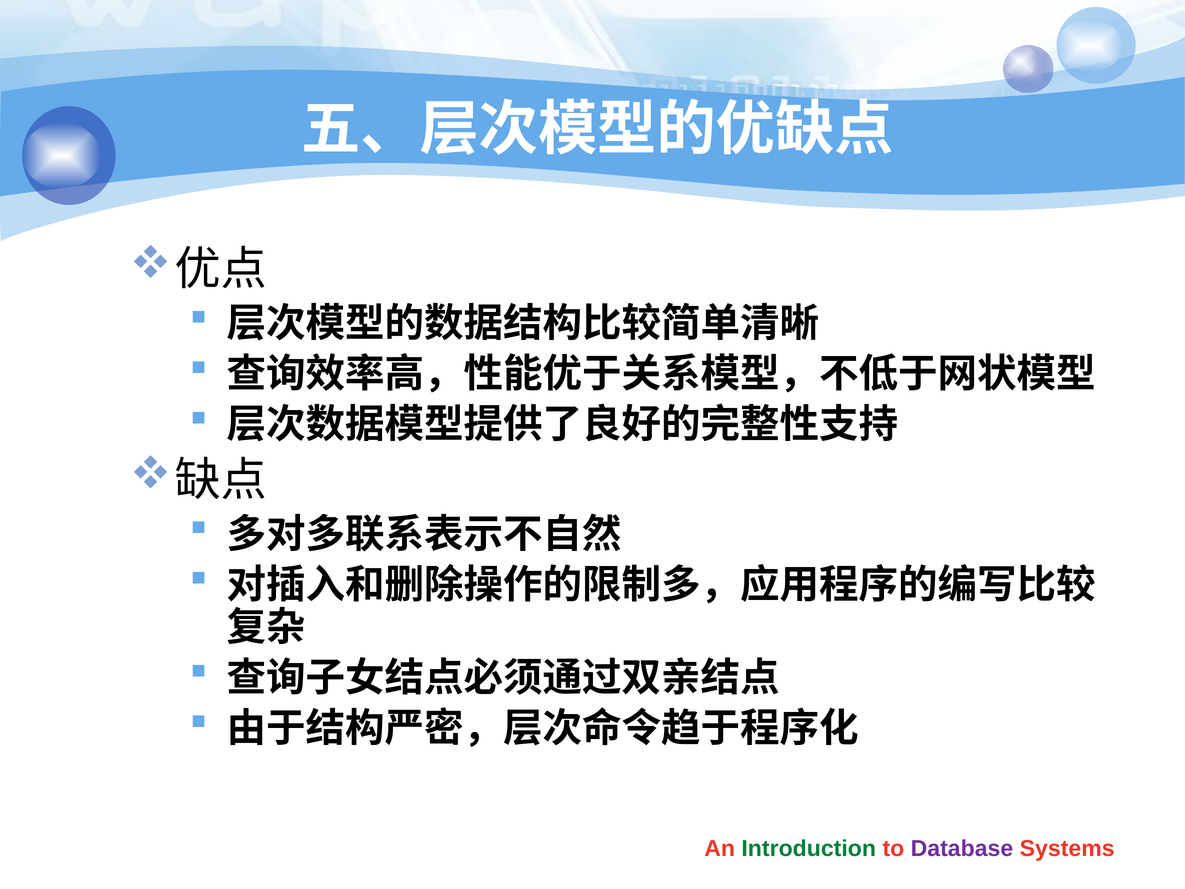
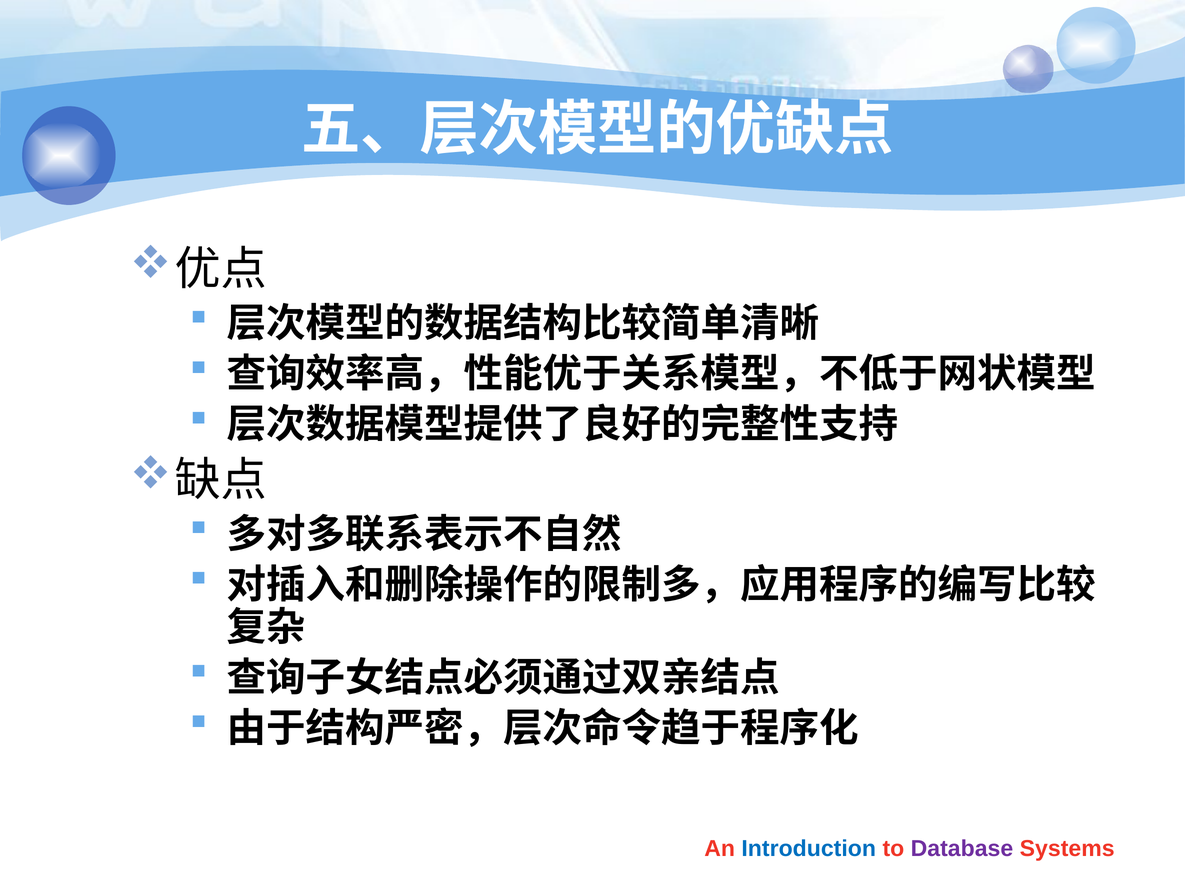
Introduction colour: green -> blue
